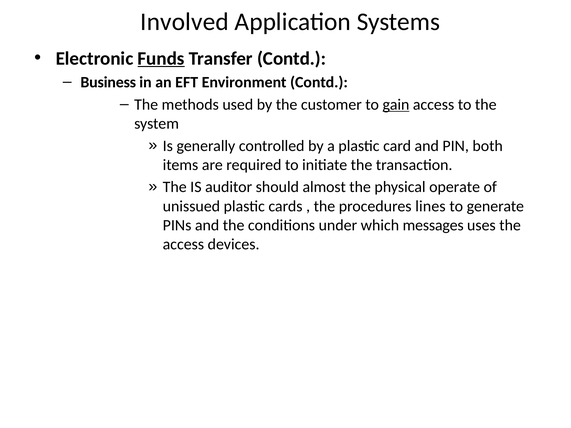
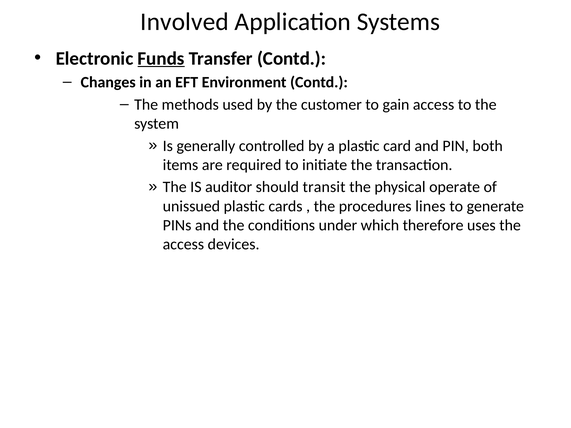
Business: Business -> Changes
gain underline: present -> none
almost: almost -> transit
messages: messages -> therefore
